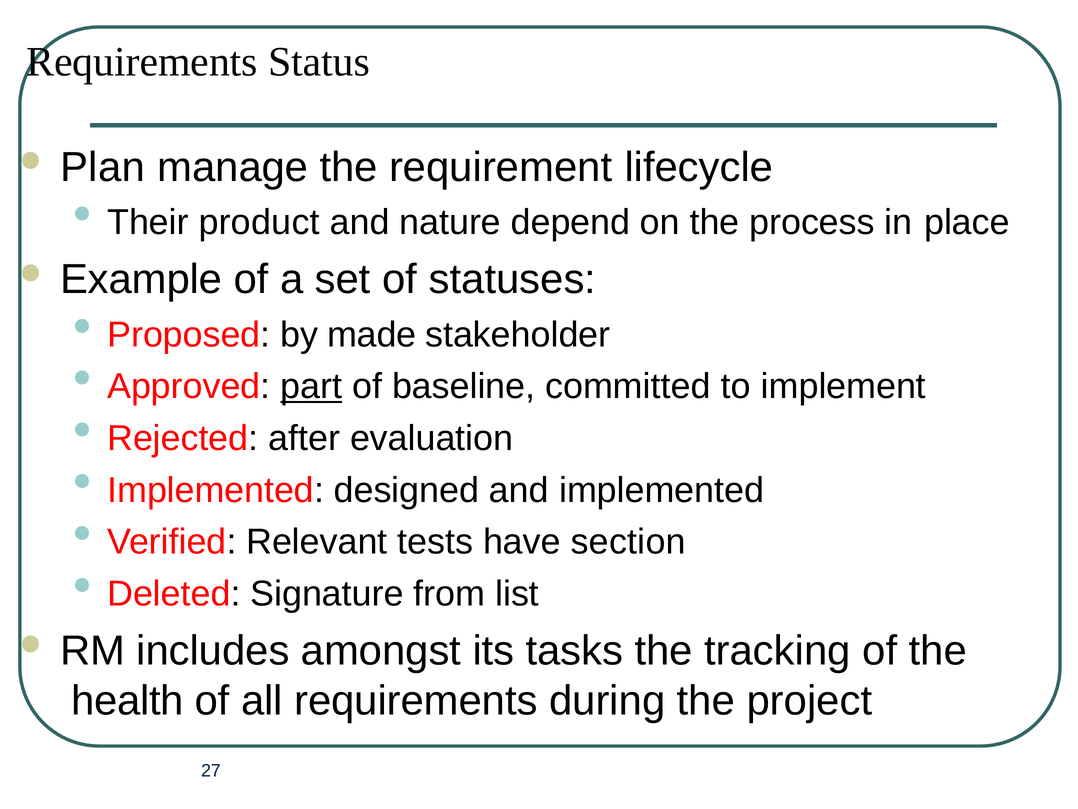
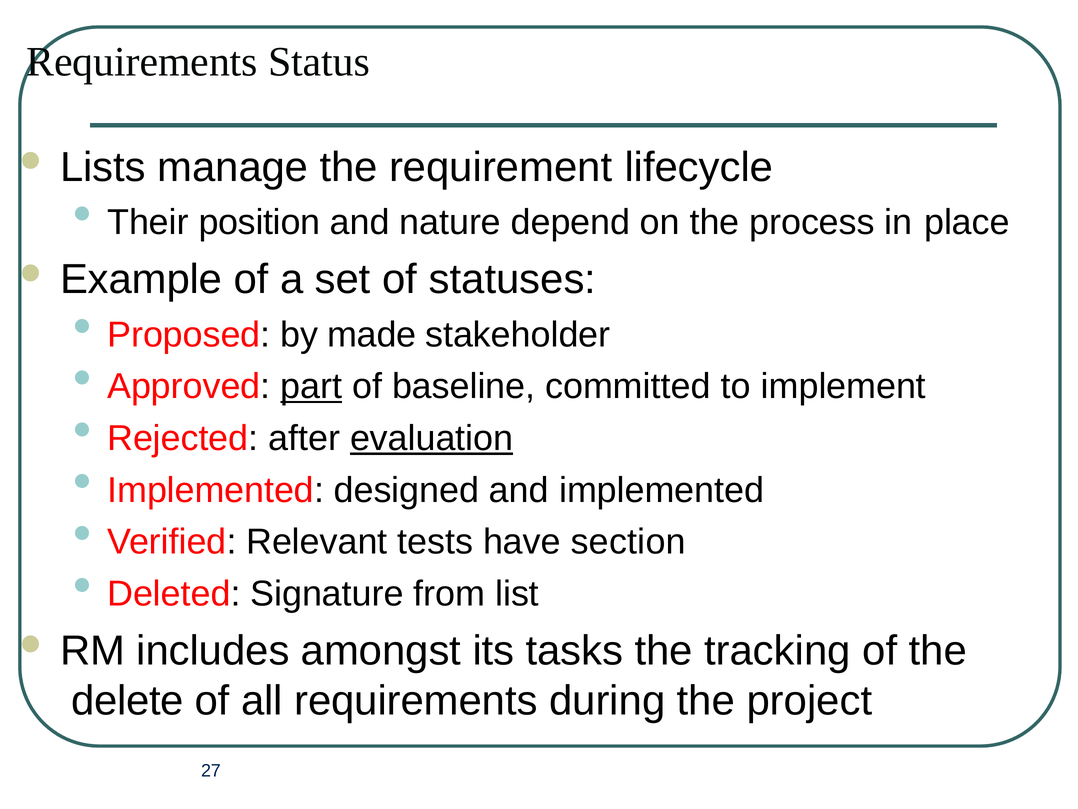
Plan: Plan -> Lists
product: product -> position
evaluation underline: none -> present
health: health -> delete
